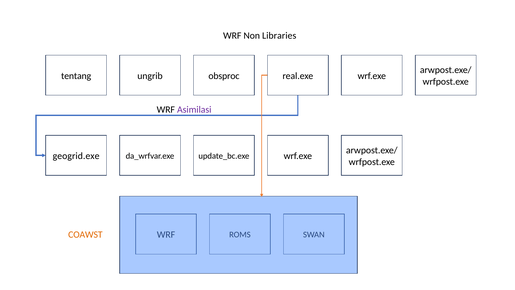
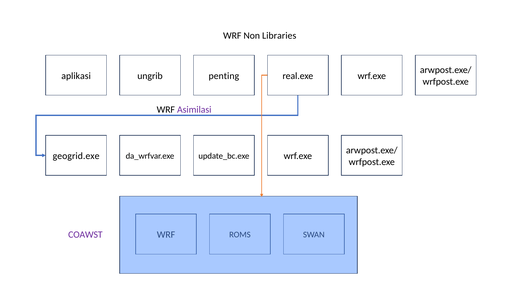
tentang: tentang -> aplikasi
obsproc: obsproc -> penting
COAWST colour: orange -> purple
